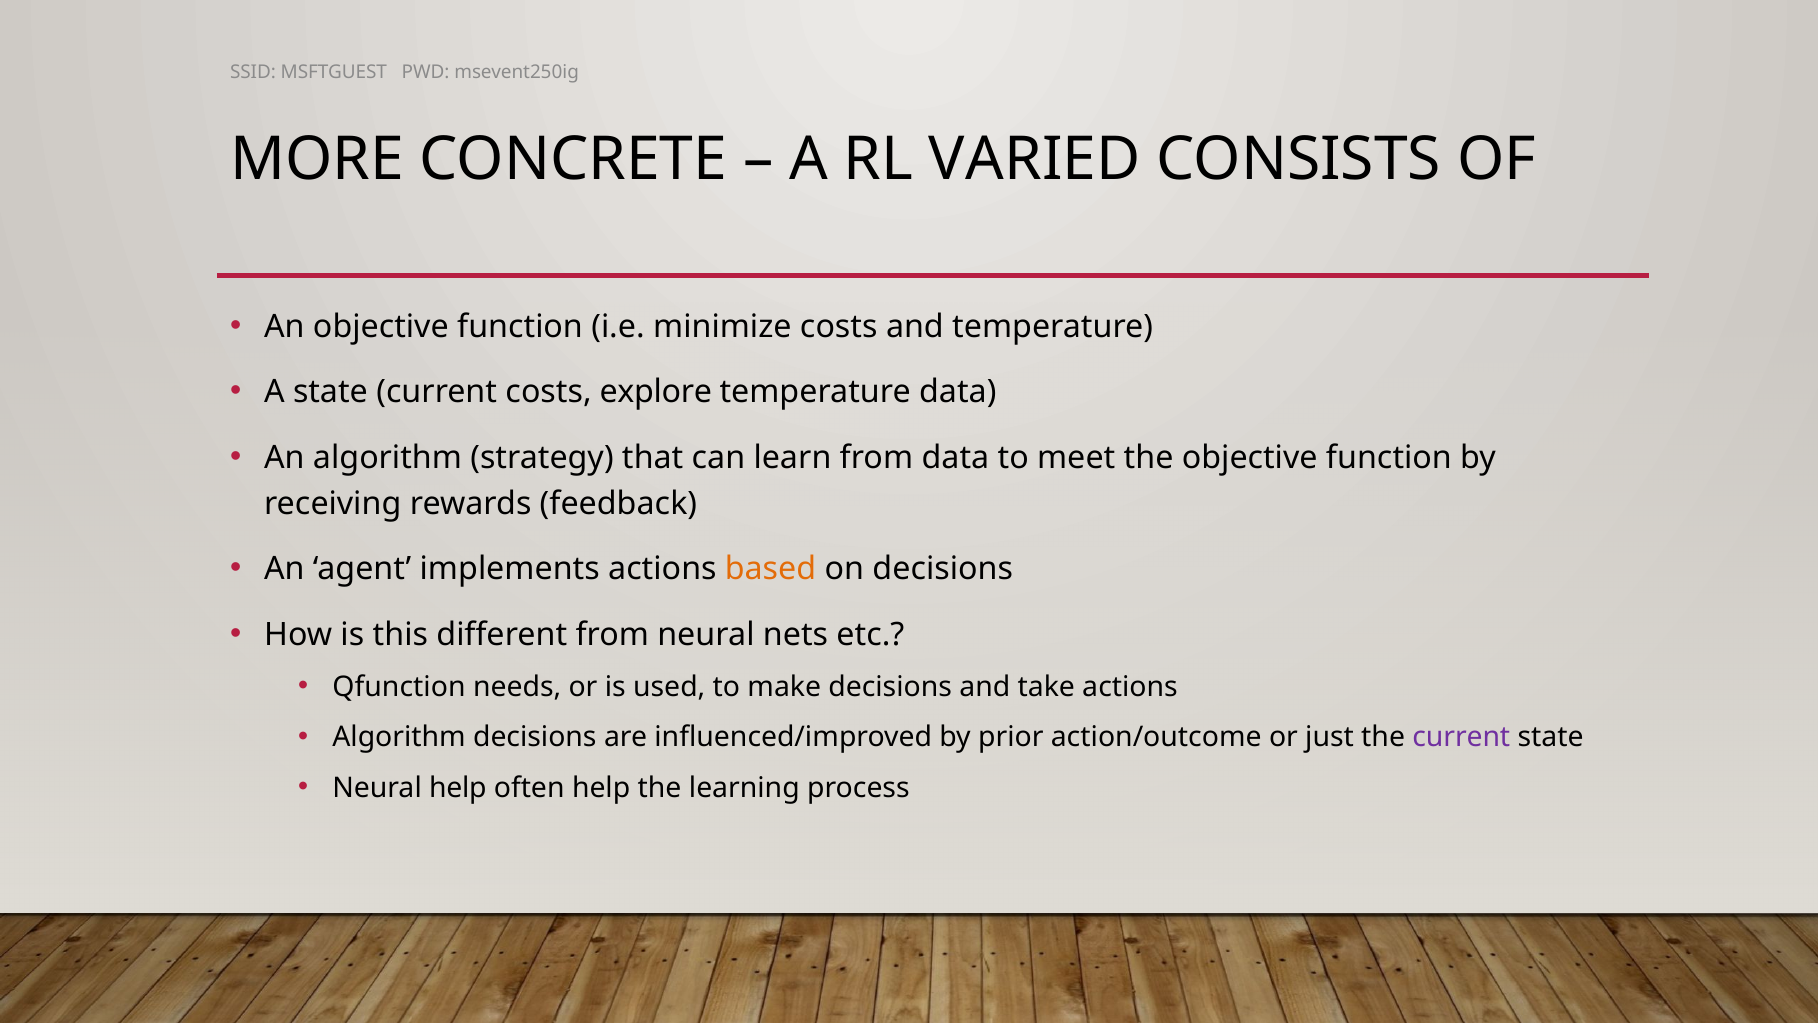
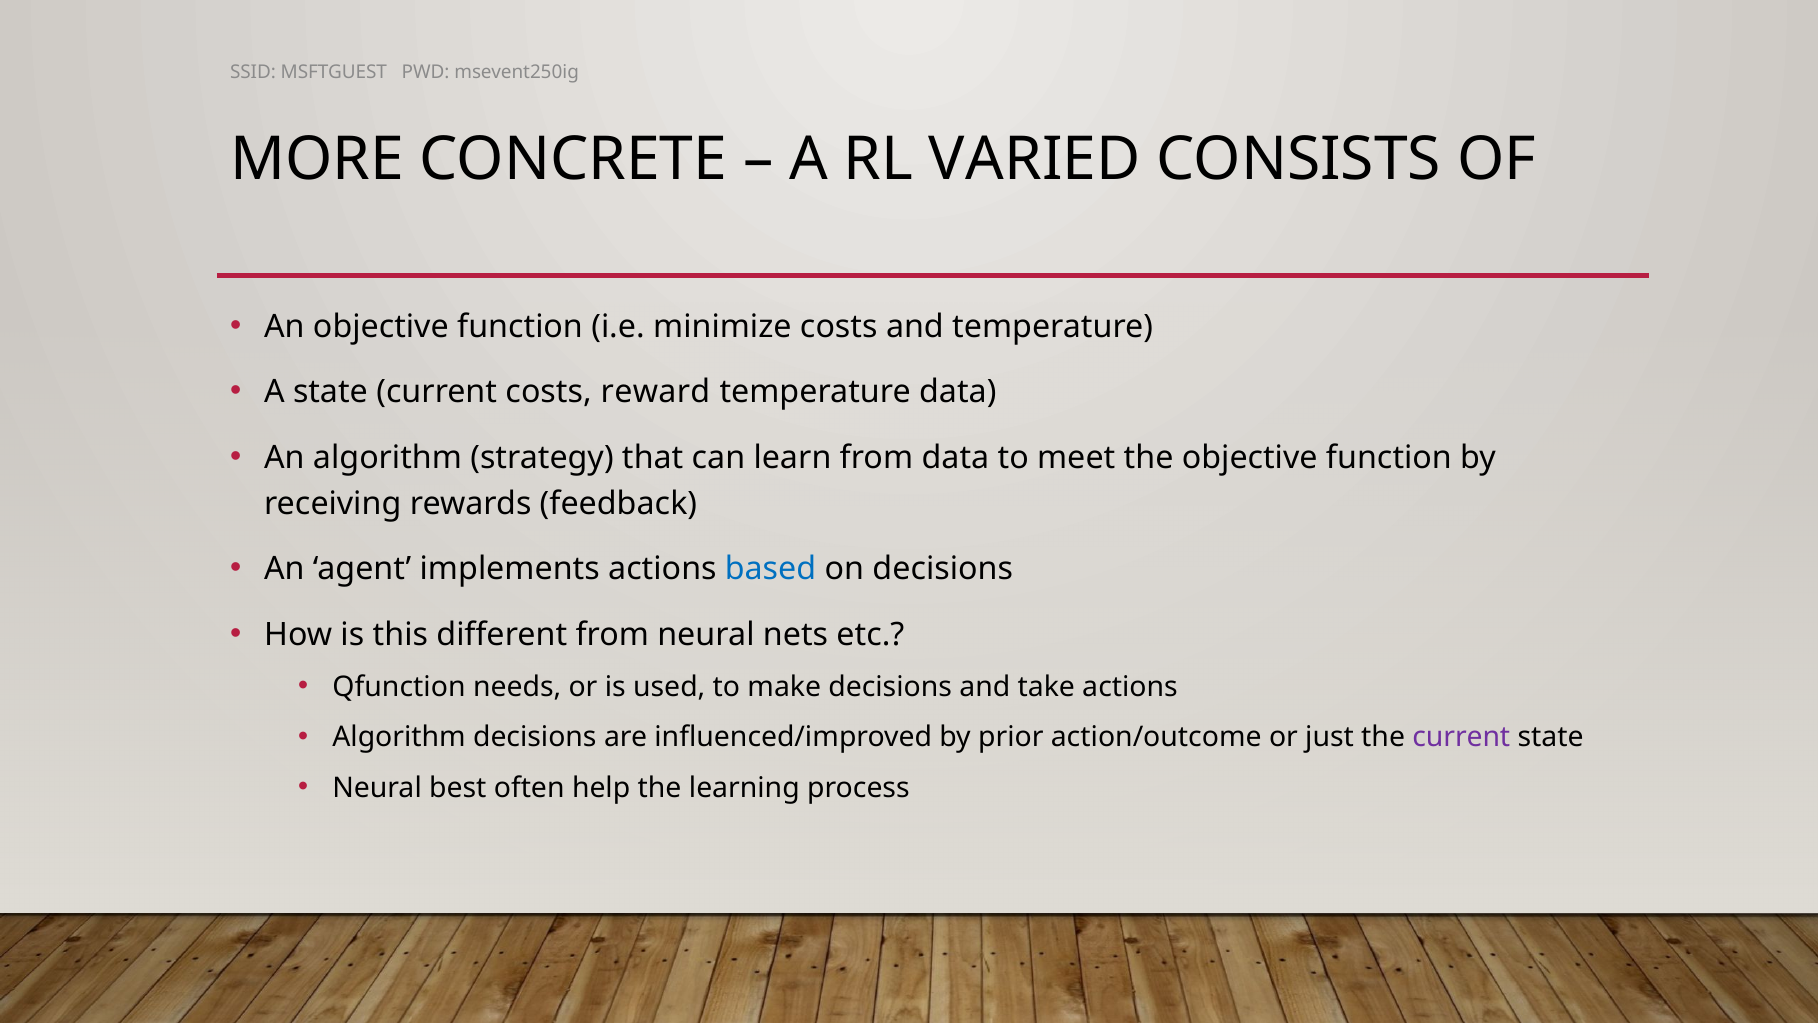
explore: explore -> reward
based colour: orange -> blue
Neural help: help -> best
